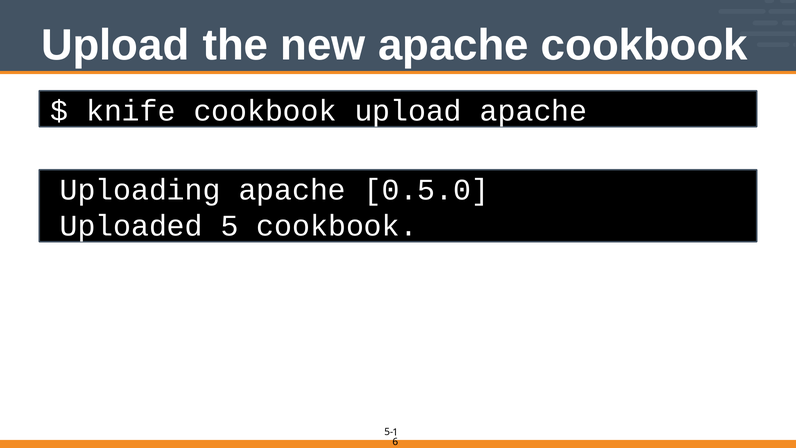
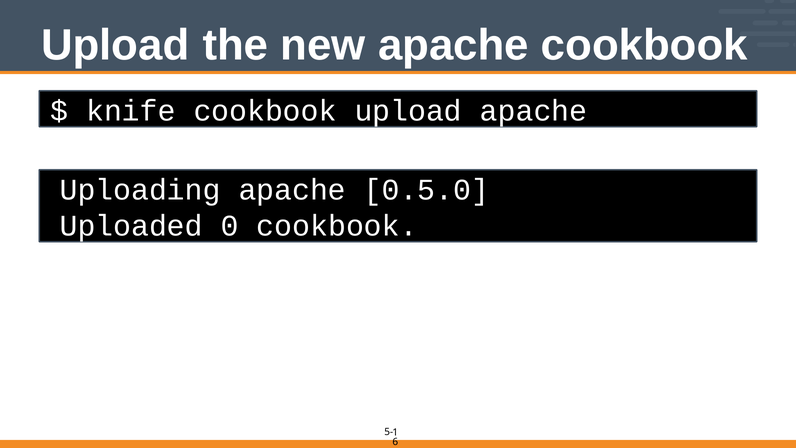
5: 5 -> 0
